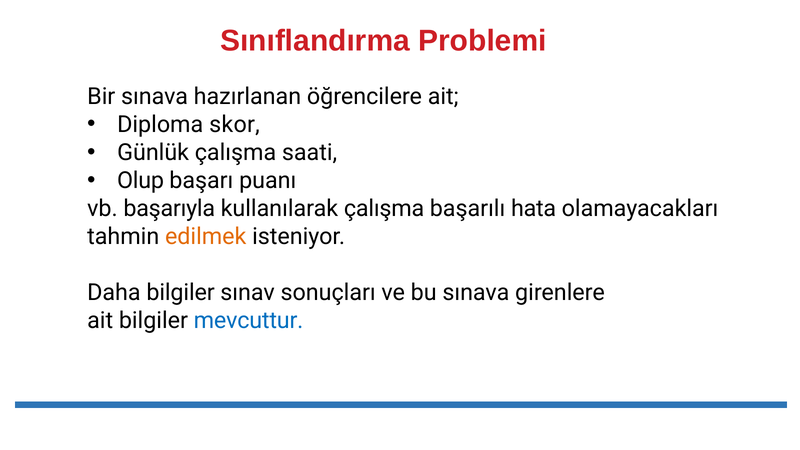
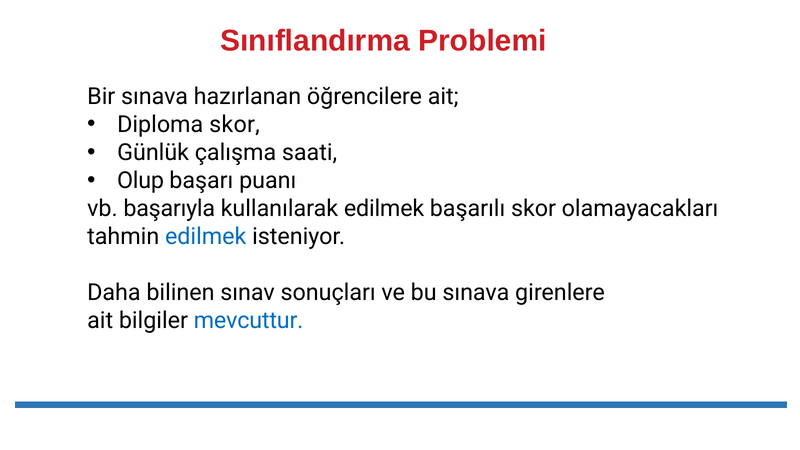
kullanılarak çalışma: çalışma -> edilmek
başarılı hata: hata -> skor
edilmek at (206, 237) colour: orange -> blue
Daha bilgiler: bilgiler -> bilinen
